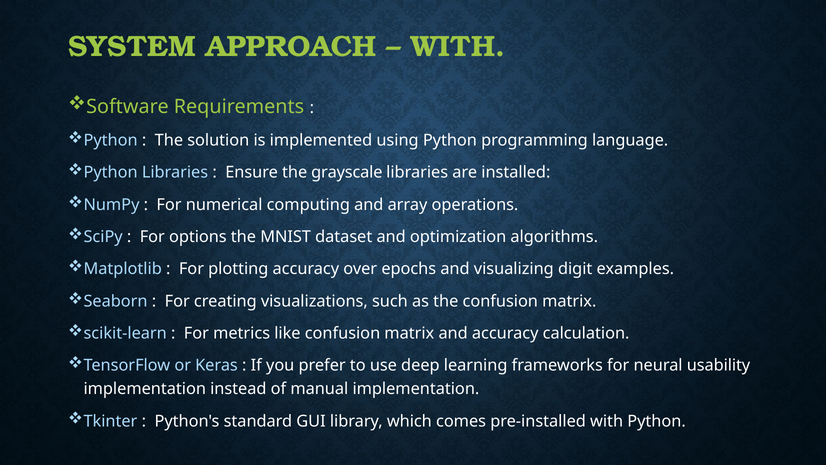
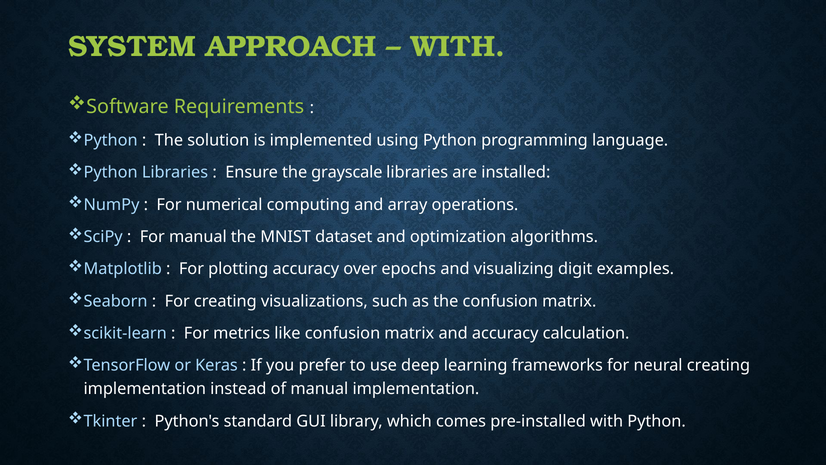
For options: options -> manual
neural usability: usability -> creating
